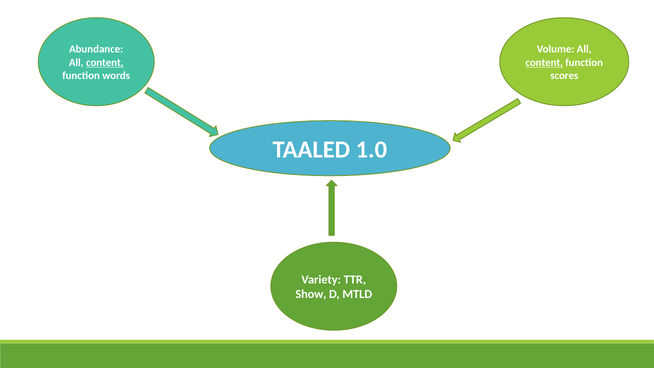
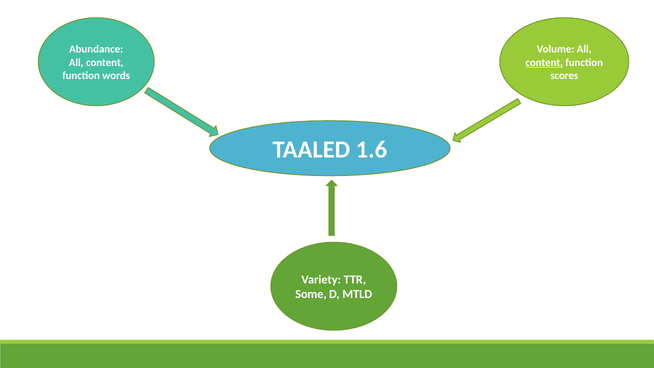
content at (105, 62) underline: present -> none
1.0: 1.0 -> 1.6
Show: Show -> Some
